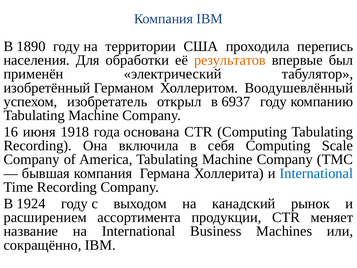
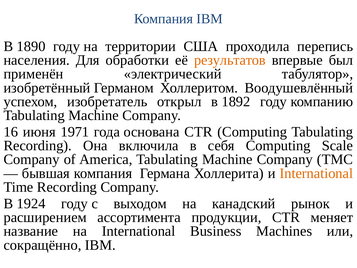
6937: 6937 -> 1892
1918: 1918 -> 1971
International at (316, 173) colour: blue -> orange
